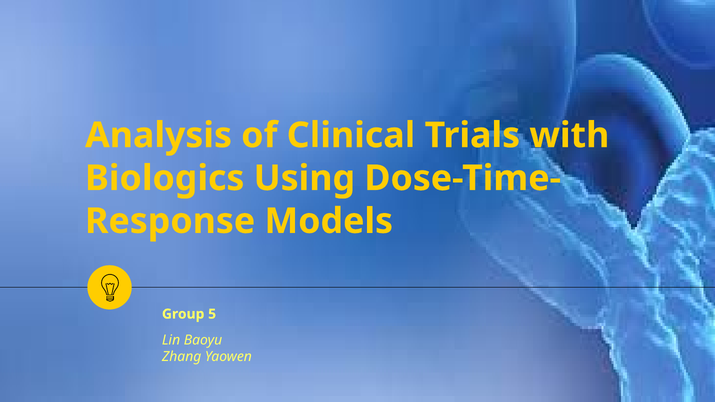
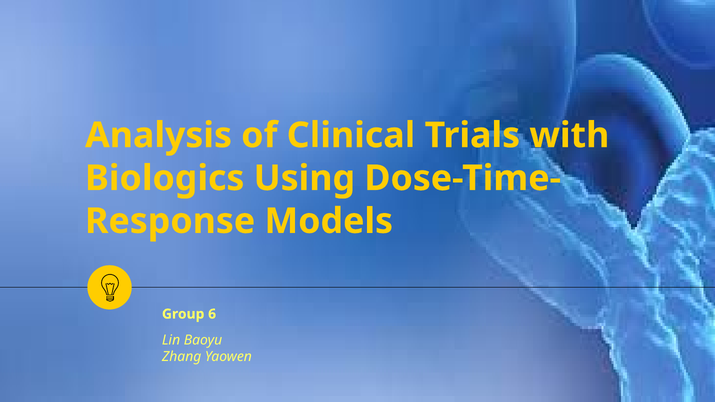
5: 5 -> 6
